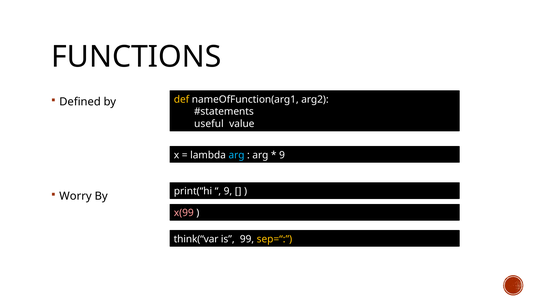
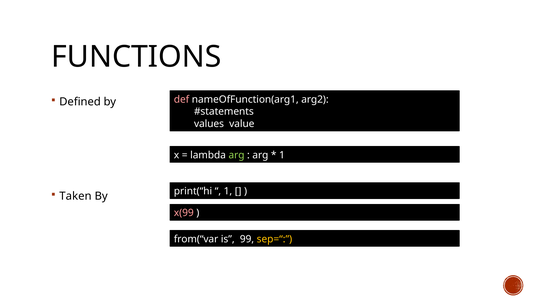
def colour: yellow -> pink
useful: useful -> values
arg at (237, 155) colour: light blue -> light green
9 at (282, 155): 9 -> 1
9 at (228, 191): 9 -> 1
Worry: Worry -> Taken
think(“var: think(“var -> from(“var
